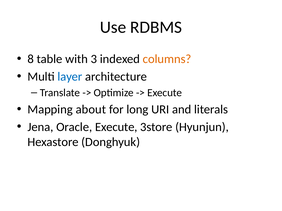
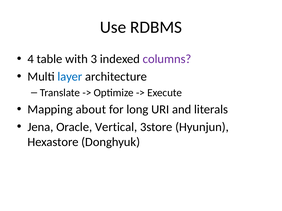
8: 8 -> 4
columns colour: orange -> purple
Oracle Execute: Execute -> Vertical
